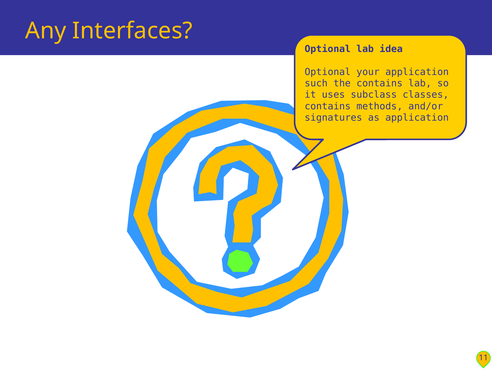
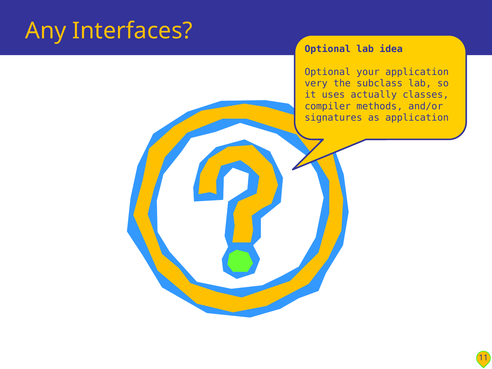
such: such -> very
the contains: contains -> subclass
subclass: subclass -> actually
contains at (328, 106): contains -> compiler
